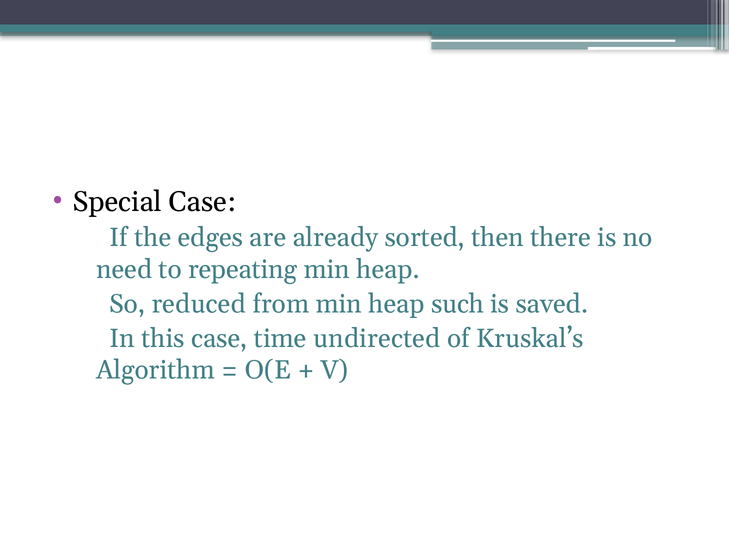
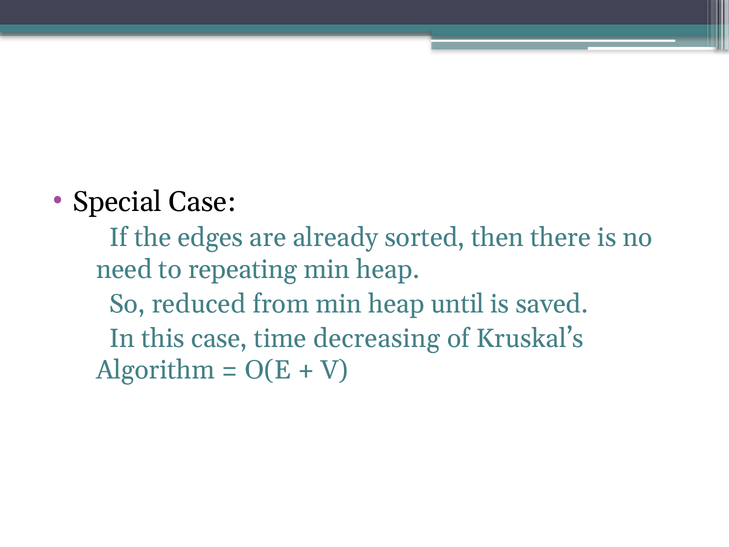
such: such -> until
undirected: undirected -> decreasing
